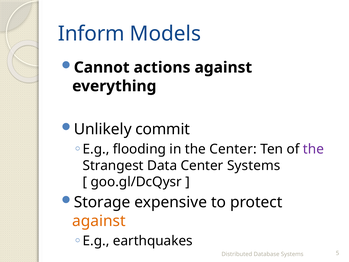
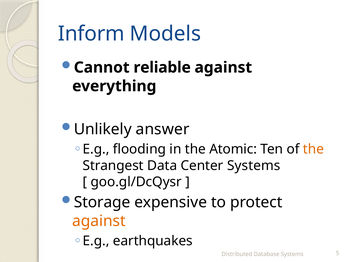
actions: actions -> reliable
commit: commit -> answer
the Center: Center -> Atomic
the at (313, 149) colour: purple -> orange
